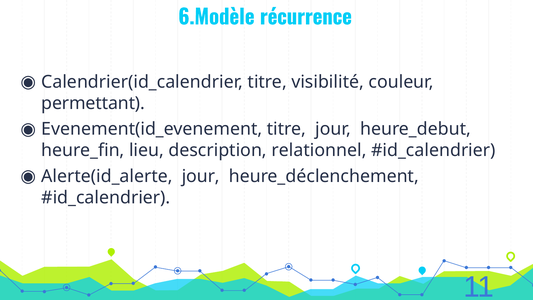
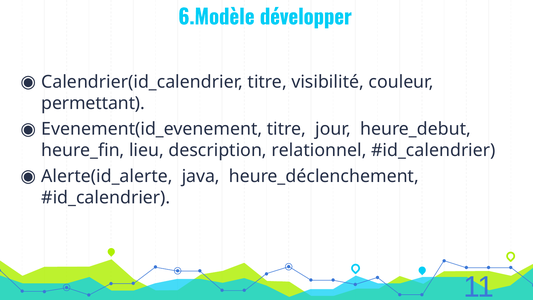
récurrence: récurrence -> développer
Alerte(id_alerte jour: jour -> java
